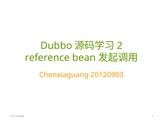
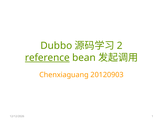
reference underline: none -> present
